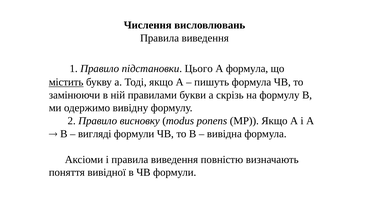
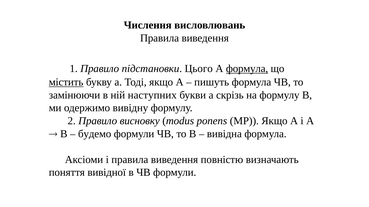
формула at (247, 69) underline: none -> present
правилами: правилами -> наступних
вигляді: вигляді -> будемо
